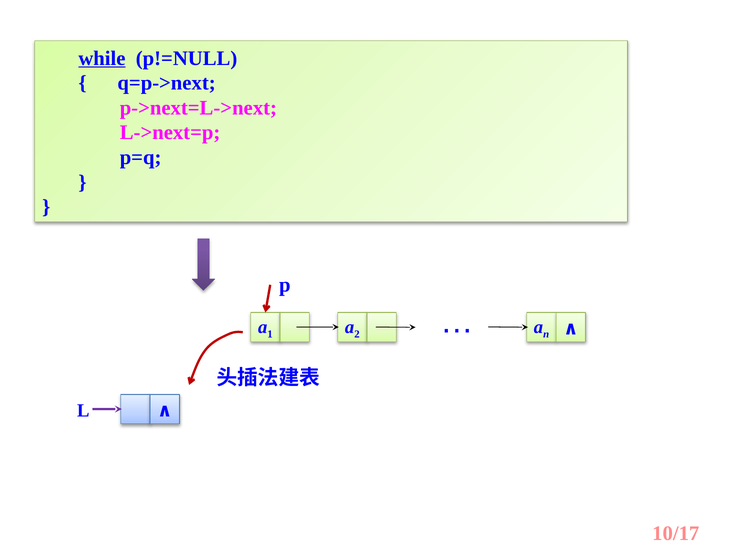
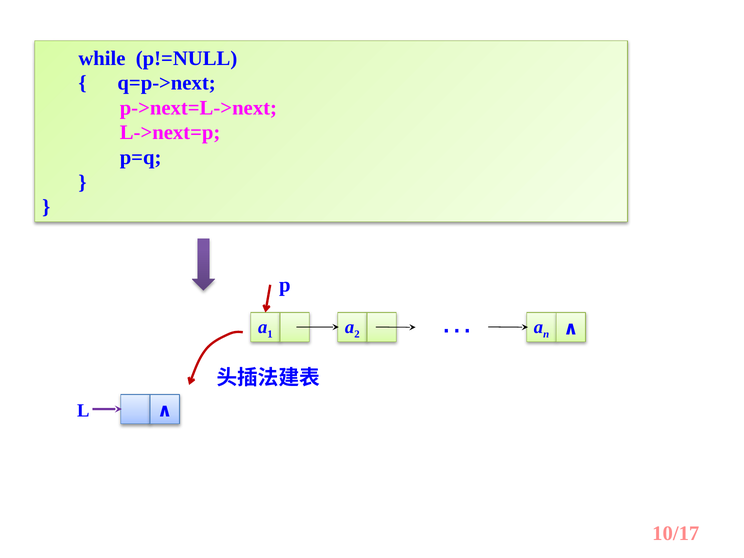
while underline: present -> none
